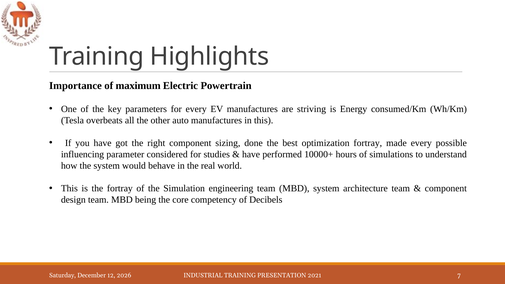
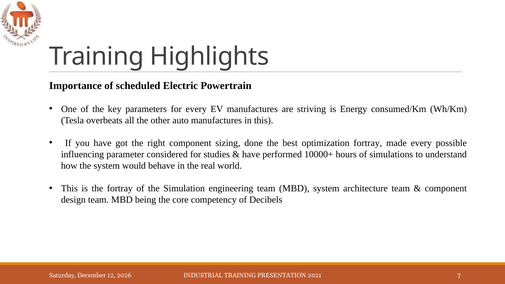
maximum: maximum -> scheduled
